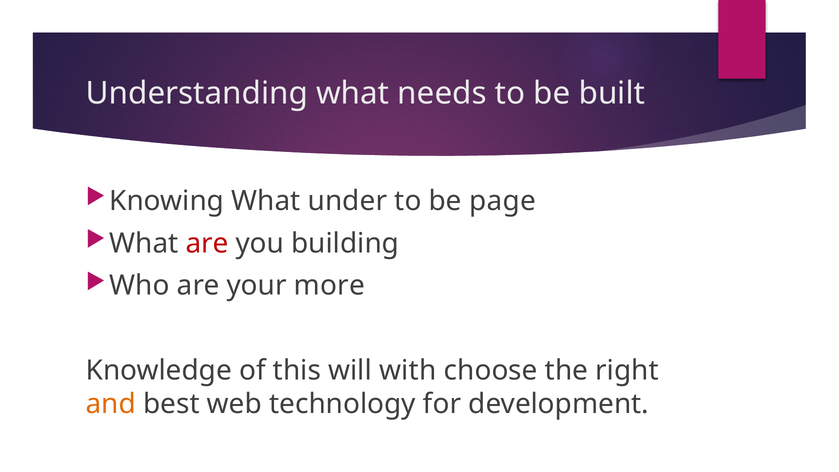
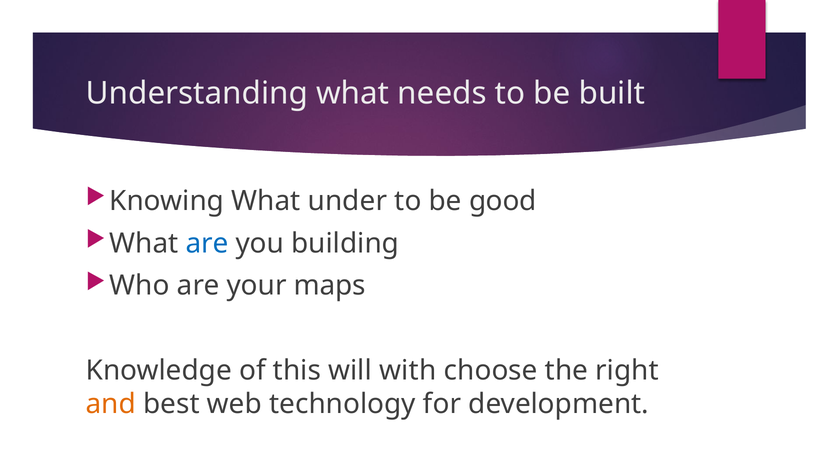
page: page -> good
are at (207, 243) colour: red -> blue
more: more -> maps
